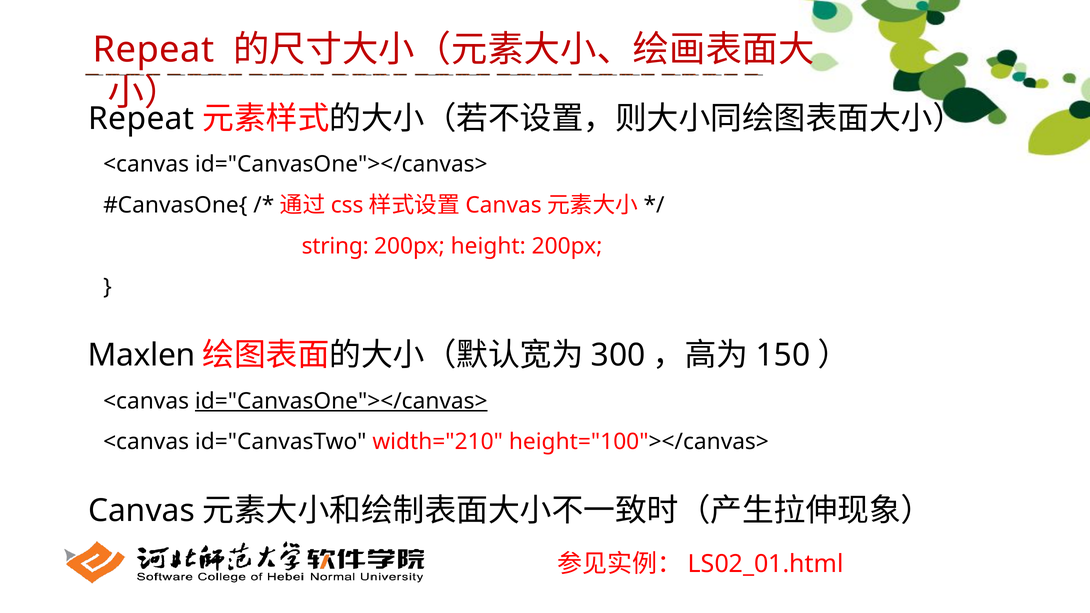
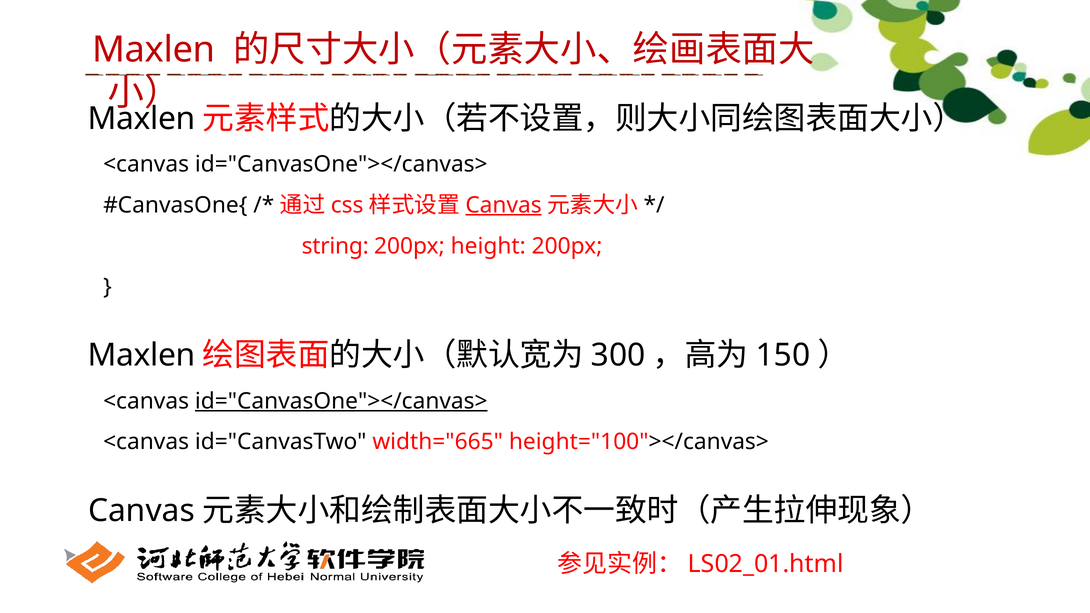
Repeat at (154, 50): Repeat -> Maxlen
Repeat at (141, 119): Repeat -> Maxlen
Canvas at (504, 205) underline: none -> present
width="210: width="210 -> width="665
